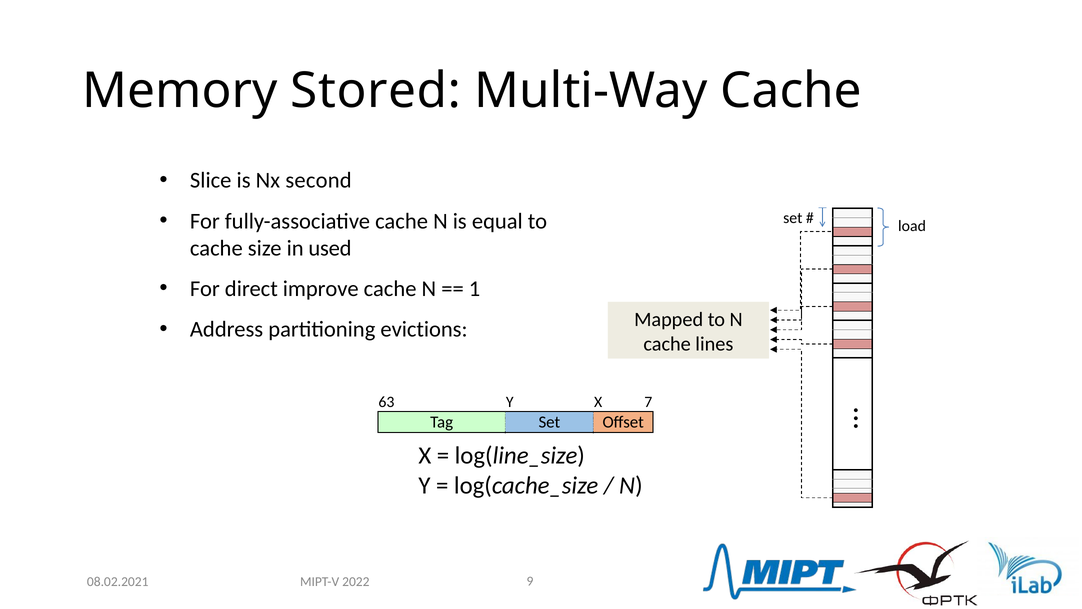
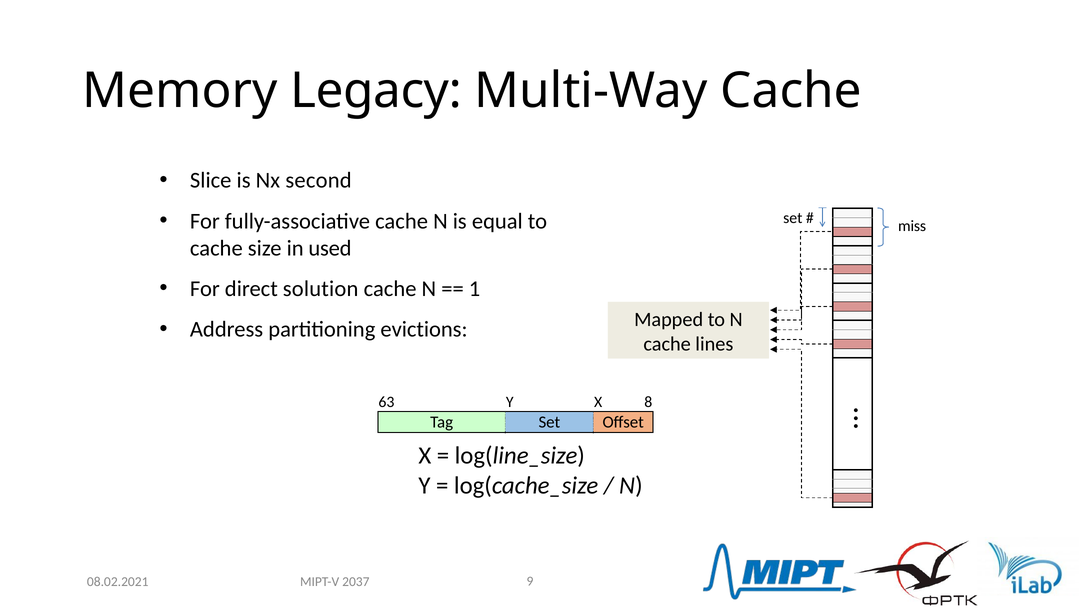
Stored: Stored -> Legacy
load: load -> miss
improve: improve -> solution
7: 7 -> 8
2022: 2022 -> 2037
